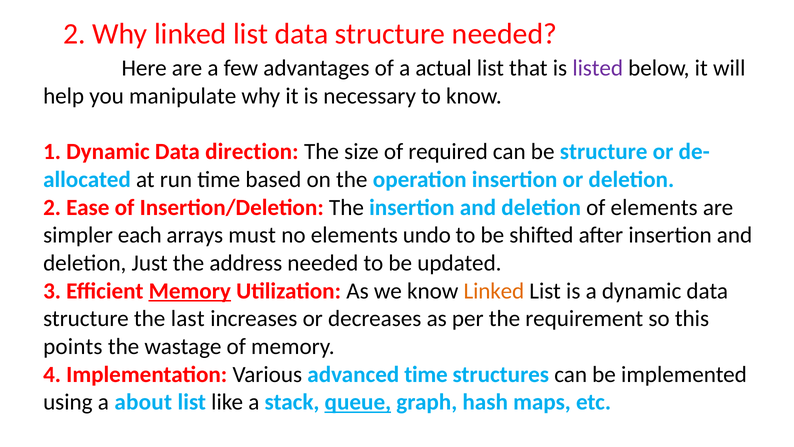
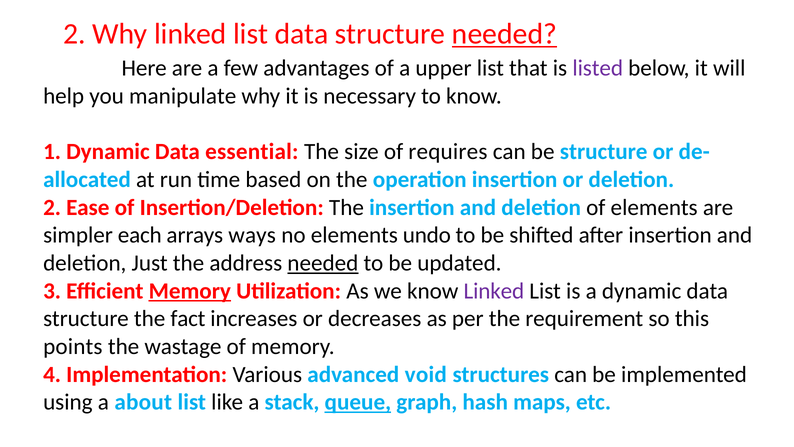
needed at (504, 34) underline: none -> present
actual: actual -> upper
direction: direction -> essential
required: required -> requires
must: must -> ways
needed at (323, 263) underline: none -> present
Linked at (494, 291) colour: orange -> purple
last: last -> fact
advanced time: time -> void
